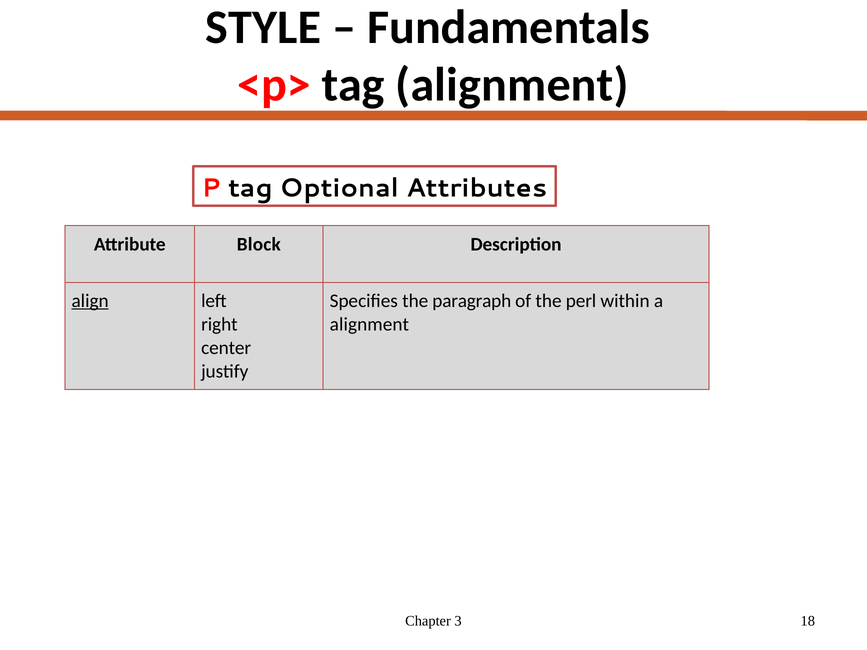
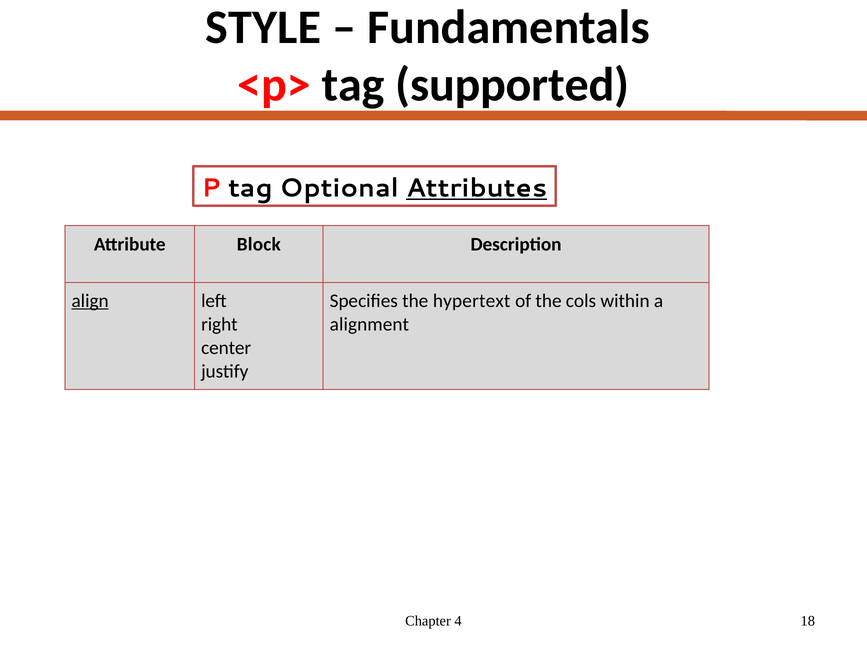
tag alignment: alignment -> supported
Attributes underline: none -> present
paragraph: paragraph -> hypertext
perl: perl -> cols
3: 3 -> 4
